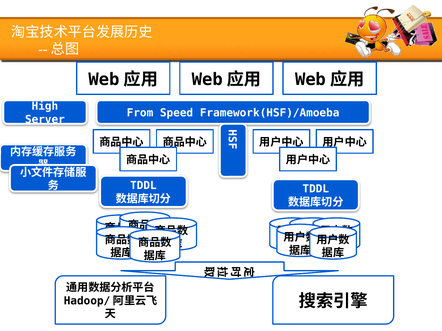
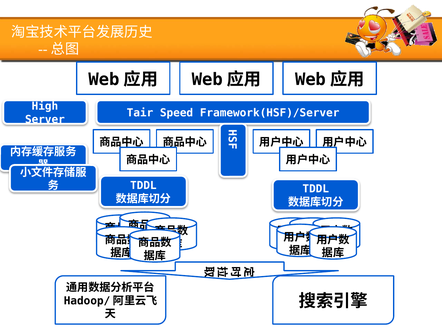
From: From -> Tair
Framework(HSF)/Amoeba: Framework(HSF)/Amoeba -> Framework(HSF)/Server
